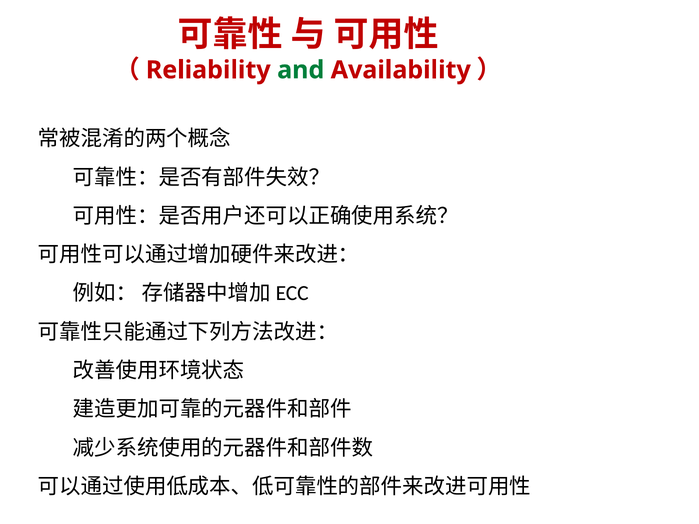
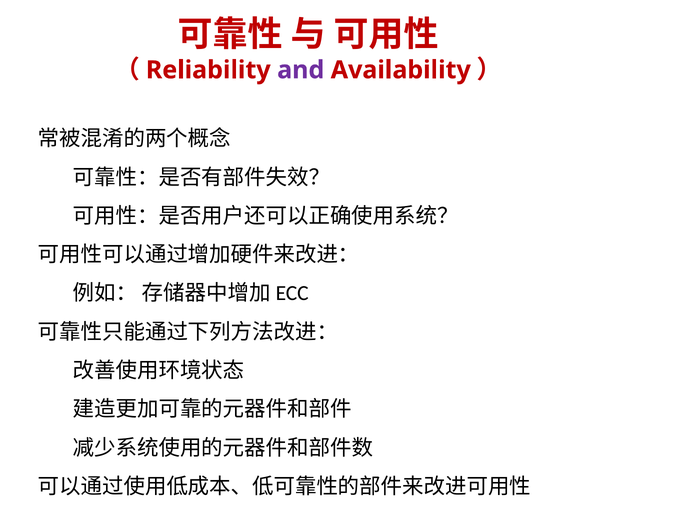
and colour: green -> purple
